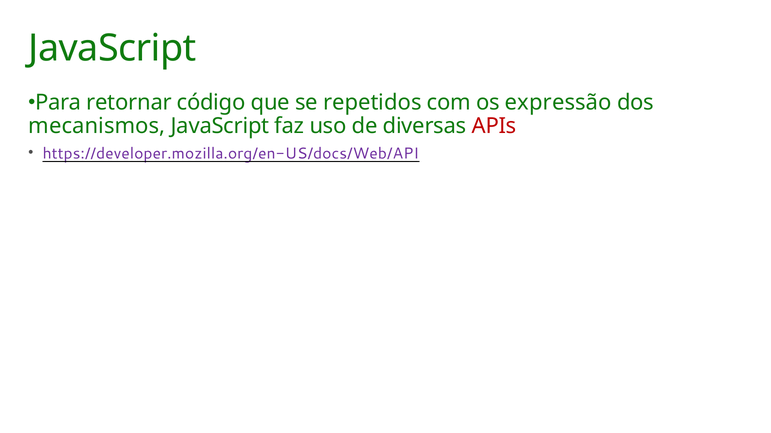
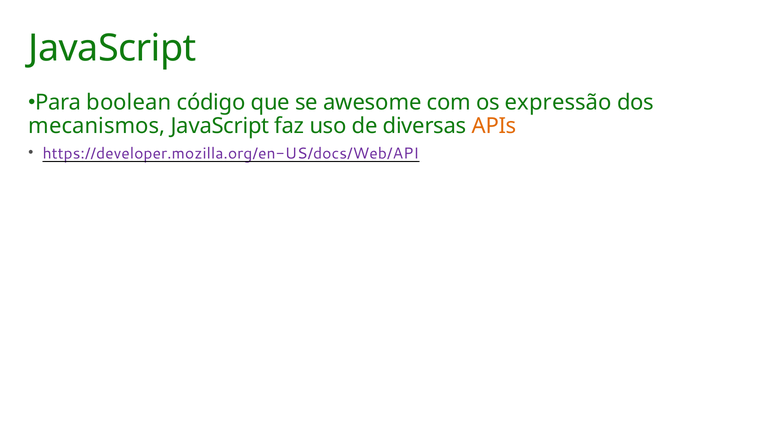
retornar: retornar -> boolean
repetidos: repetidos -> awesome
APIs colour: red -> orange
